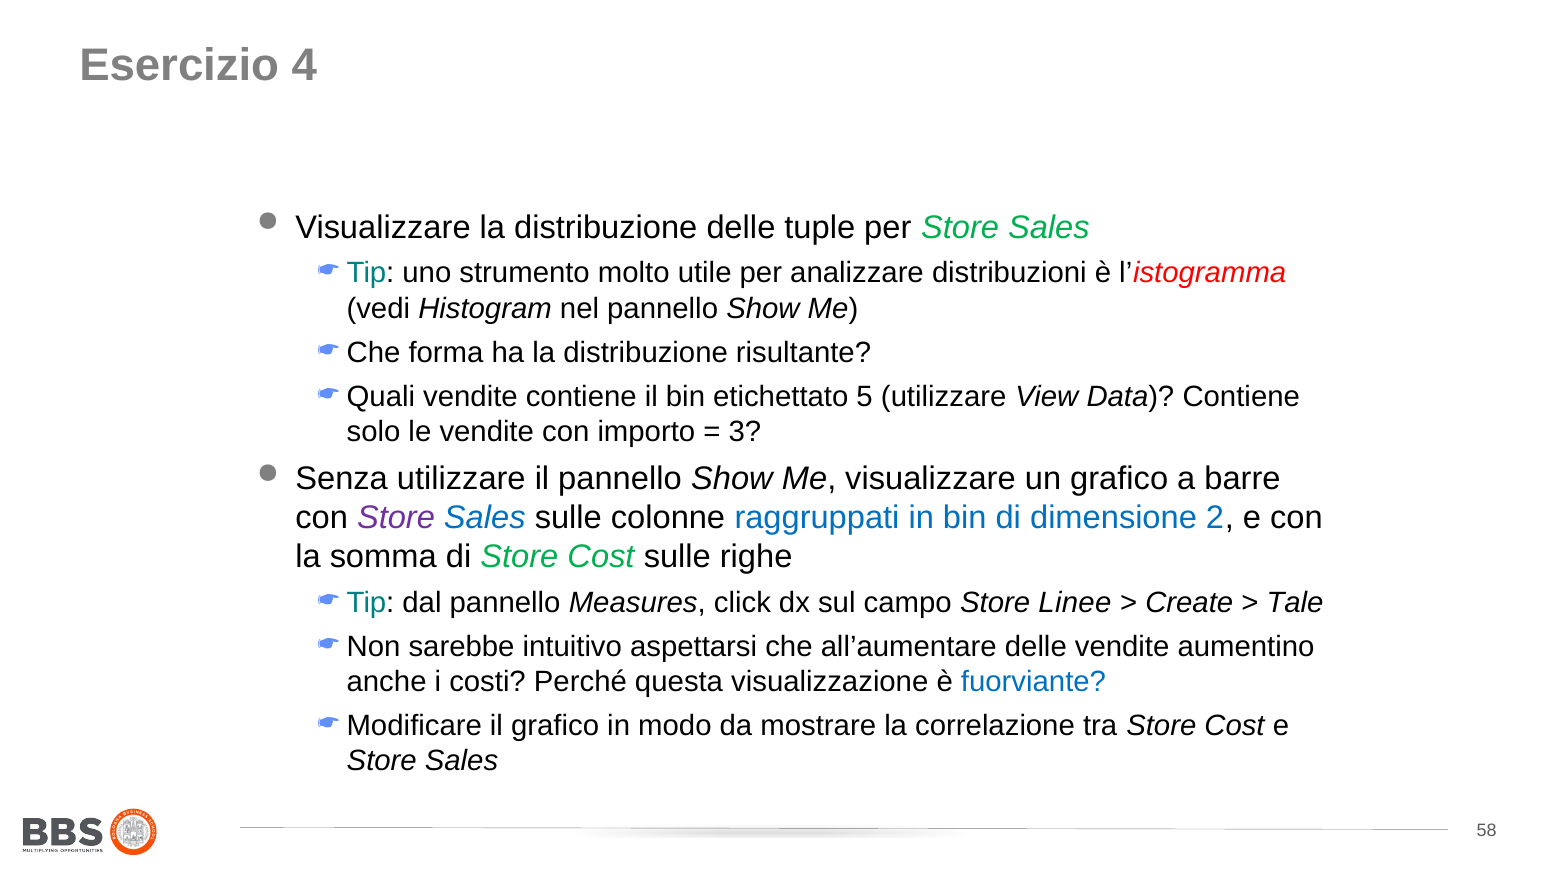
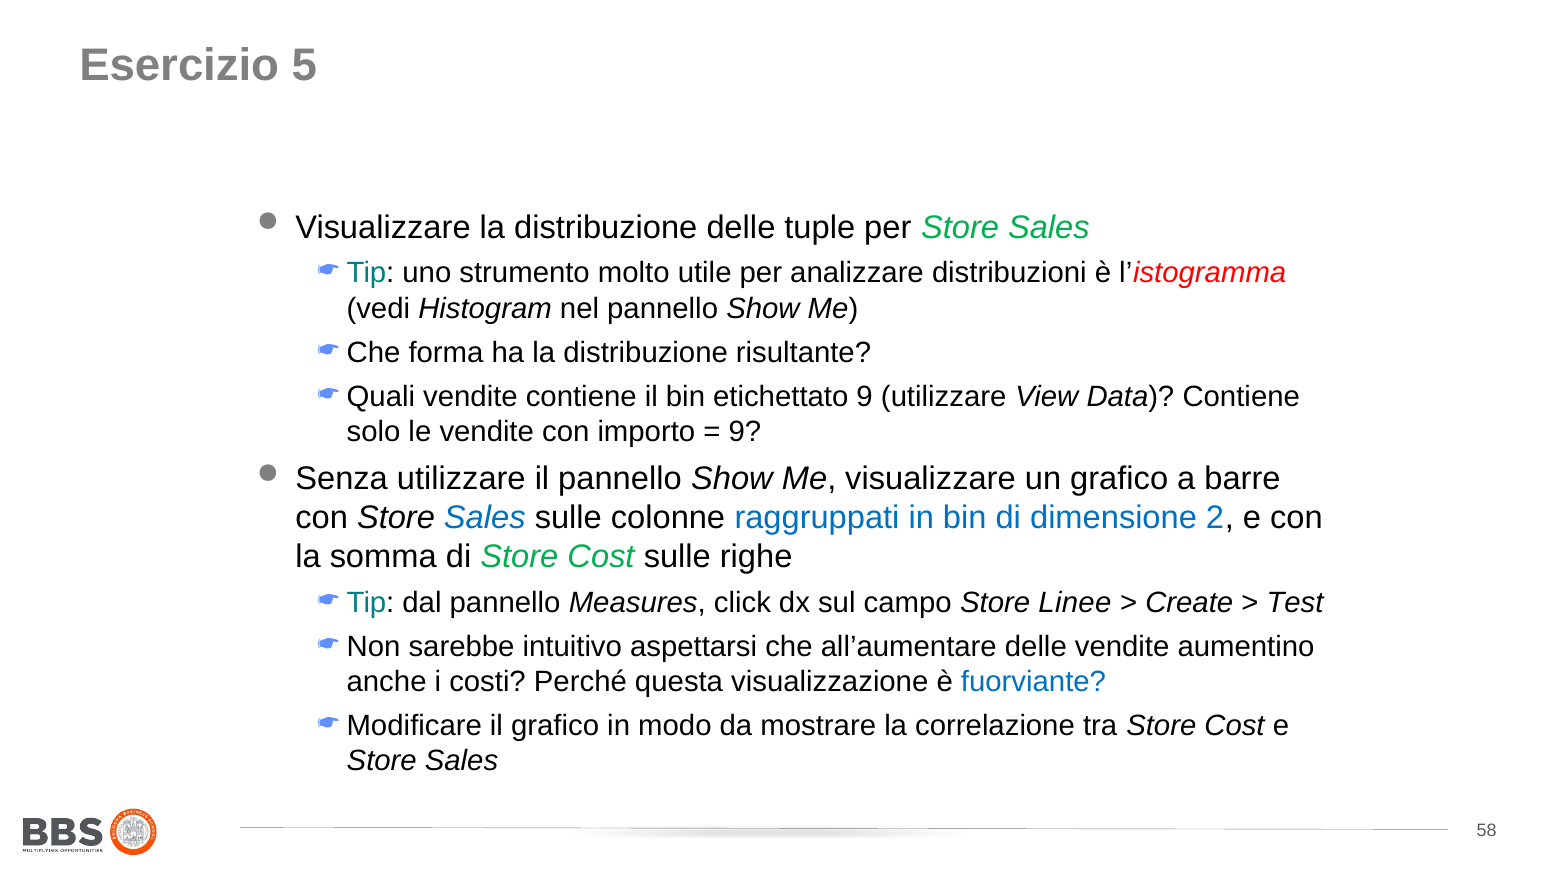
4: 4 -> 5
etichettato 5: 5 -> 9
3 at (745, 432): 3 -> 9
Store at (396, 518) colour: purple -> black
Tale: Tale -> Test
